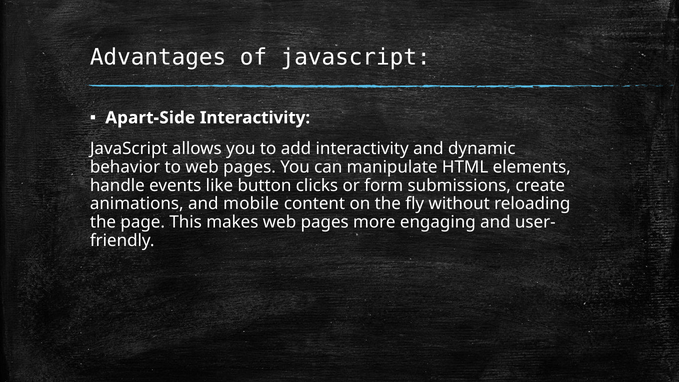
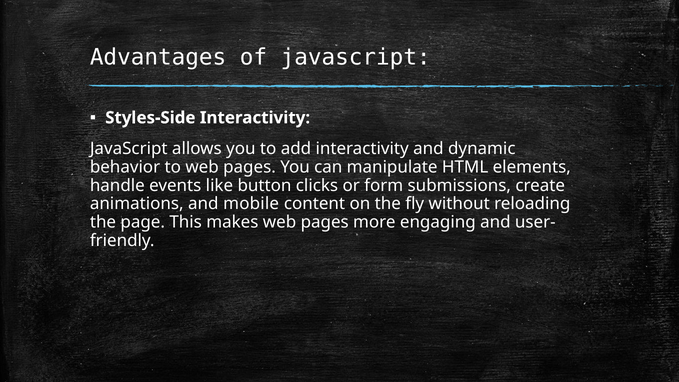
Apart-Side: Apart-Side -> Styles-Side
